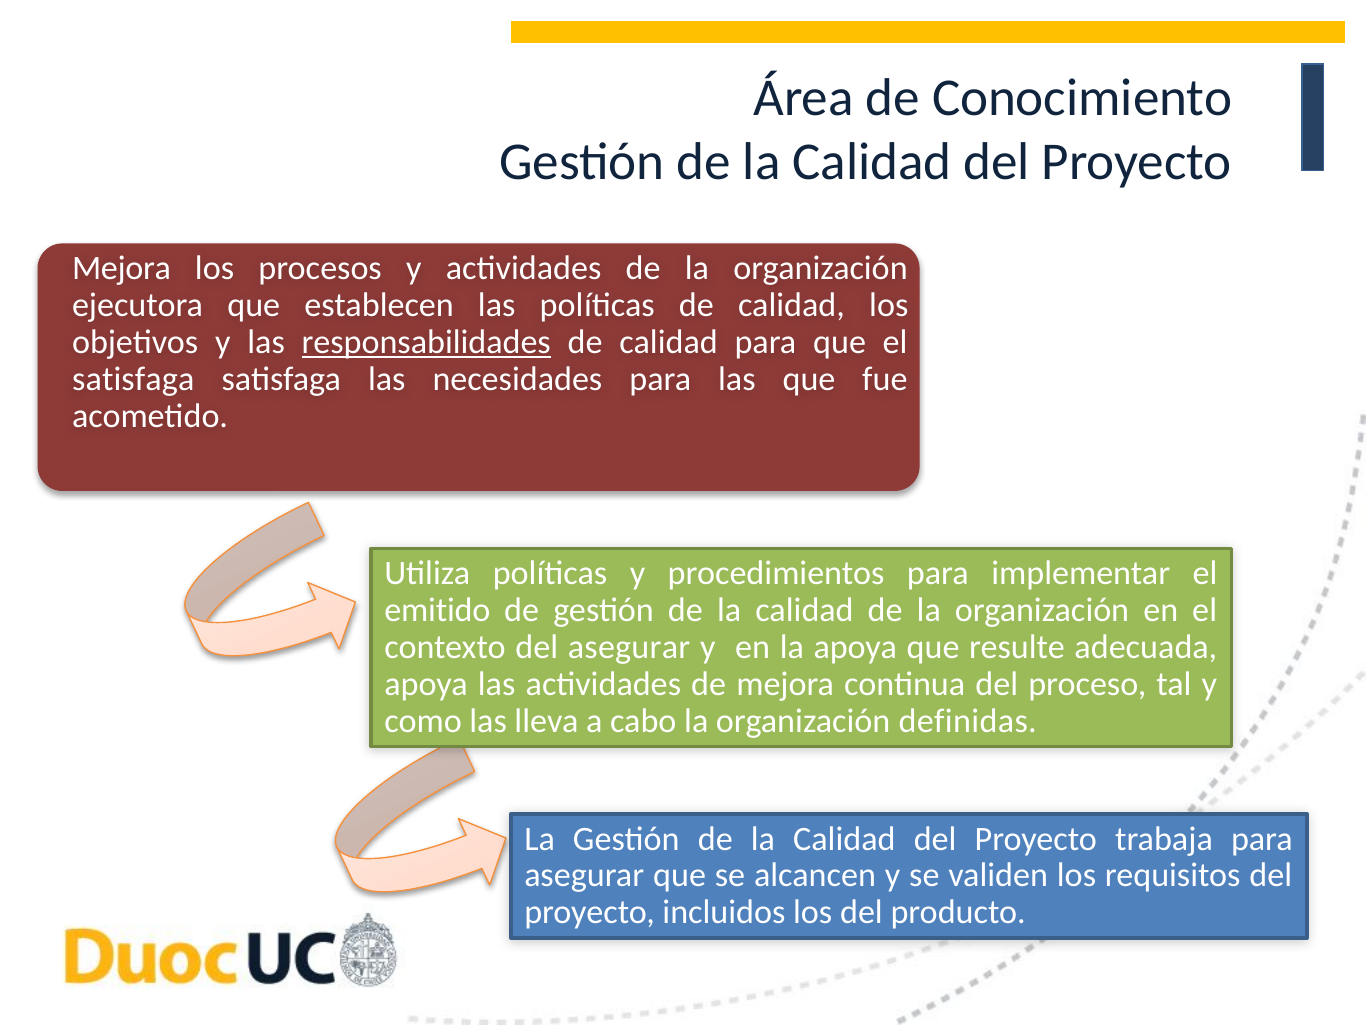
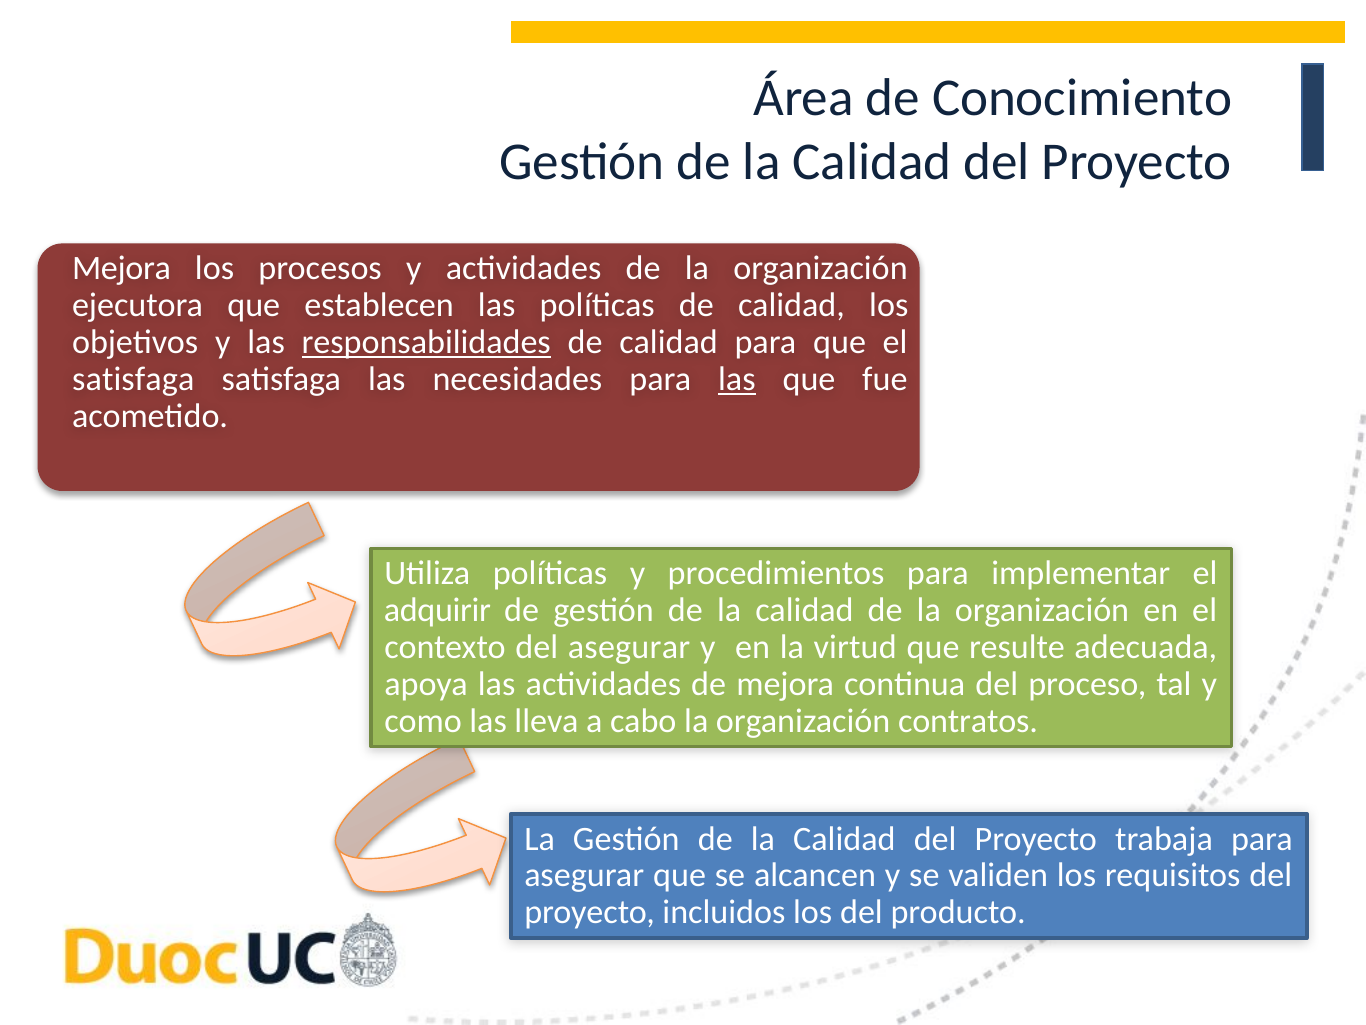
las at (737, 379) underline: none -> present
emitido: emitido -> adquirir
la apoya: apoya -> virtud
definidas: definidas -> contratos
